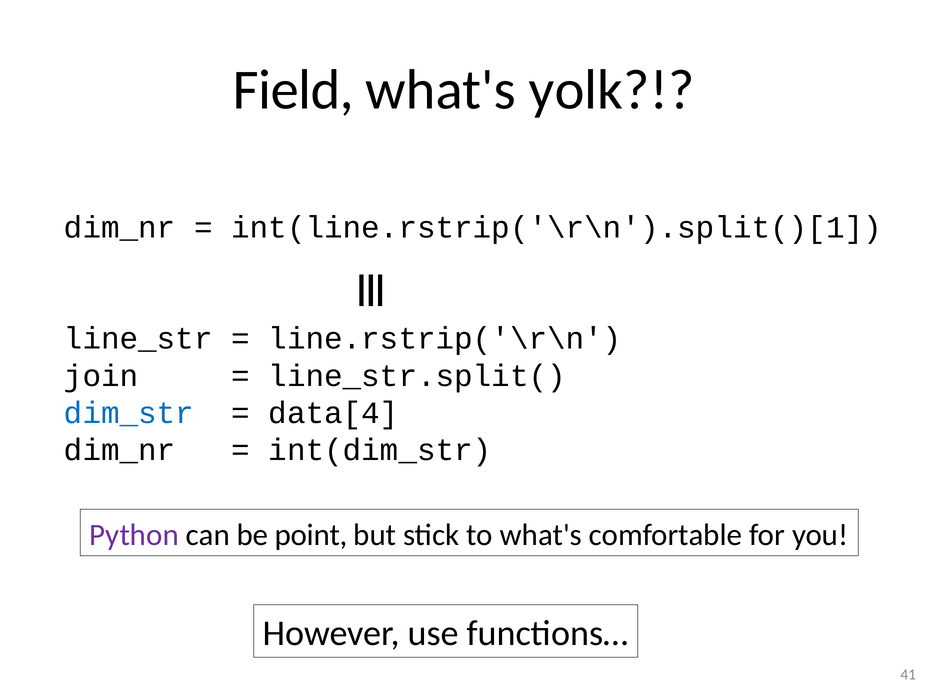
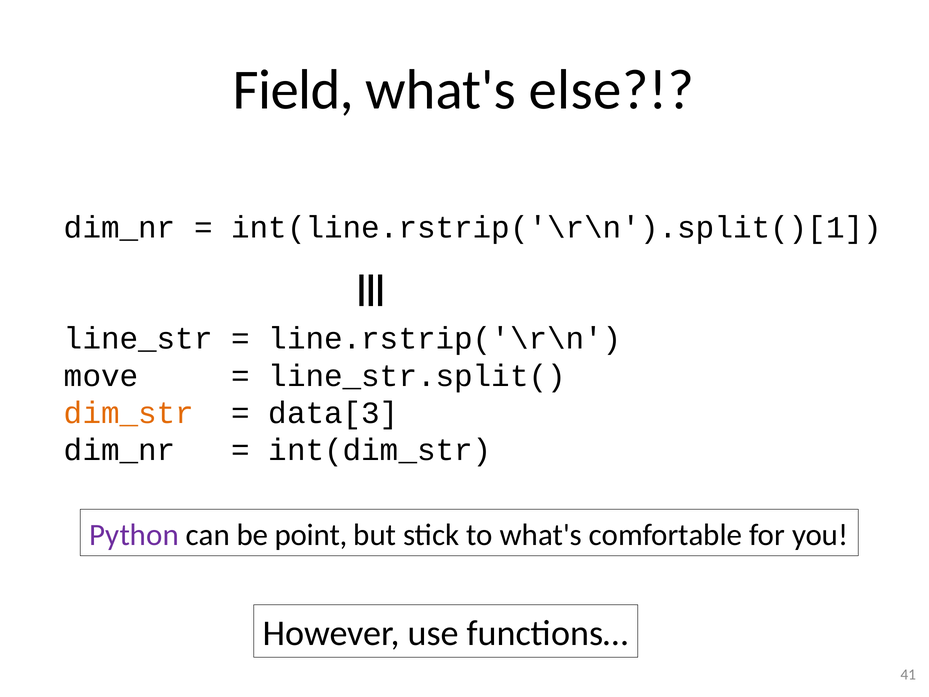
yolk: yolk -> else
join: join -> move
dim_str colour: blue -> orange
data[4: data[4 -> data[3
